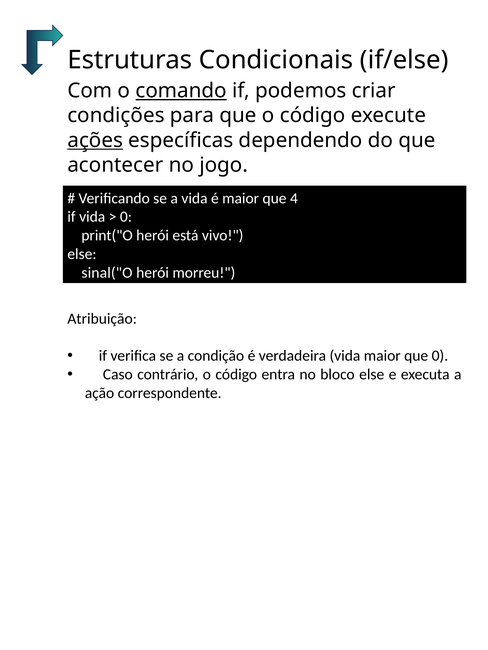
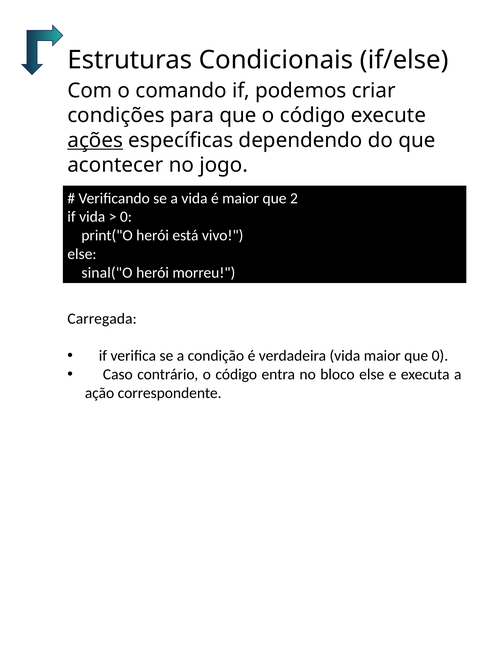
comando underline: present -> none
4: 4 -> 2
Atribuição: Atribuição -> Carregada
